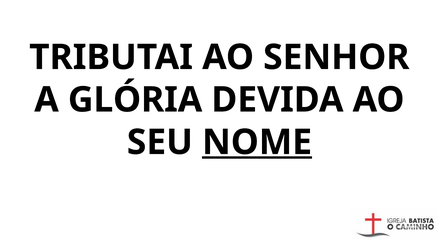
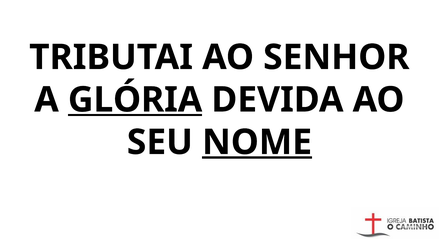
GLÓRIA underline: none -> present
